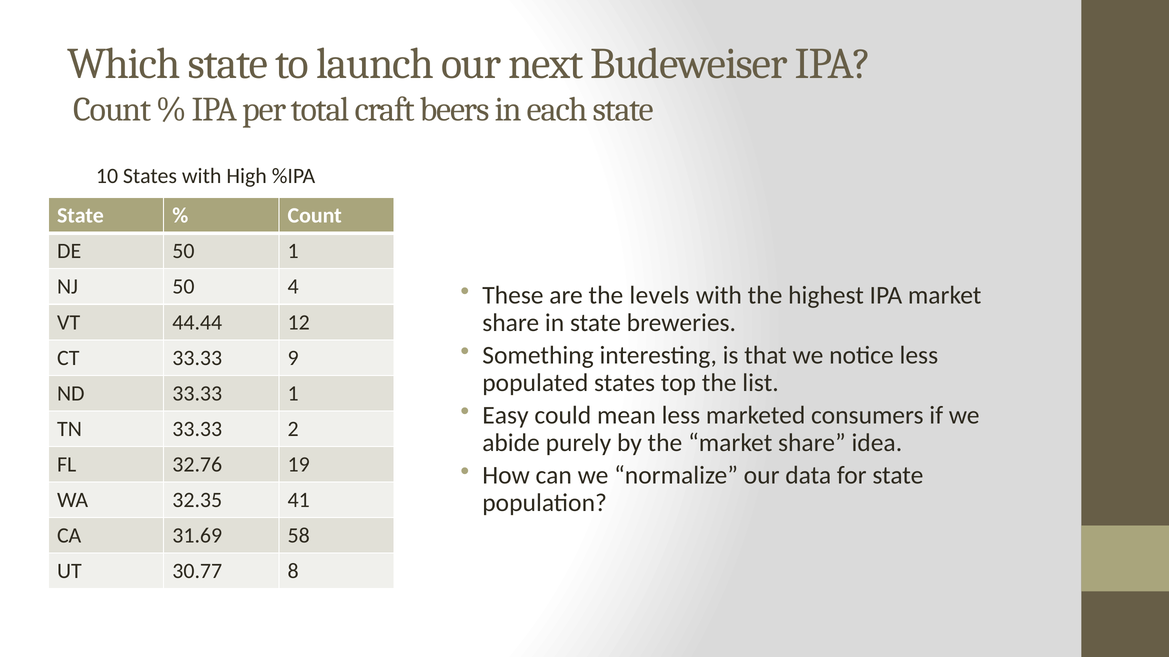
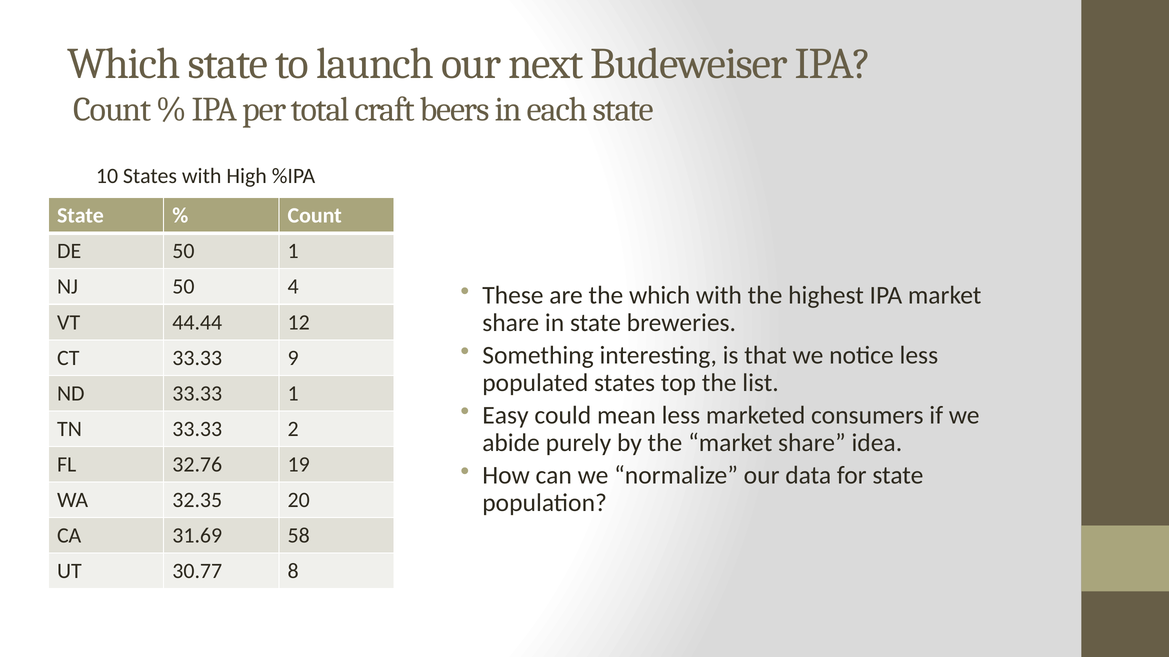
the levels: levels -> which
41: 41 -> 20
